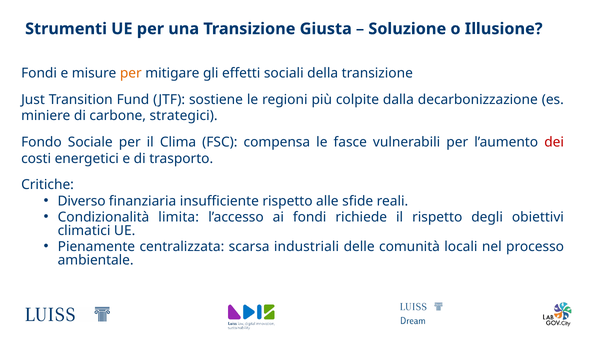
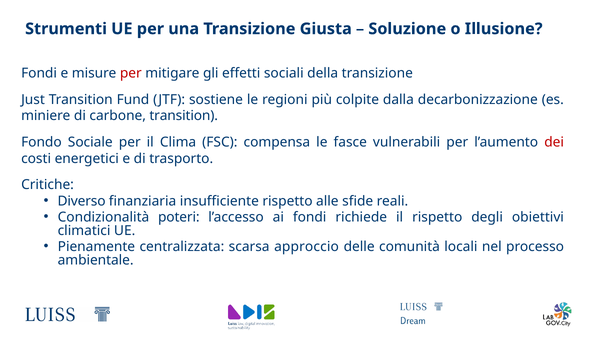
per at (131, 73) colour: orange -> red
carbone strategici: strategici -> transition
limita: limita -> poteri
industriali: industriali -> approccio
